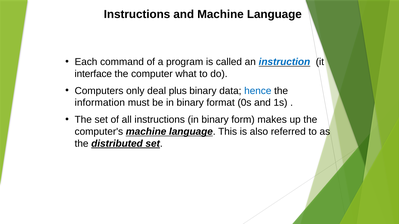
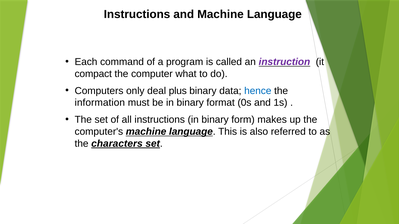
instruction colour: blue -> purple
interface: interface -> compact
distributed: distributed -> characters
